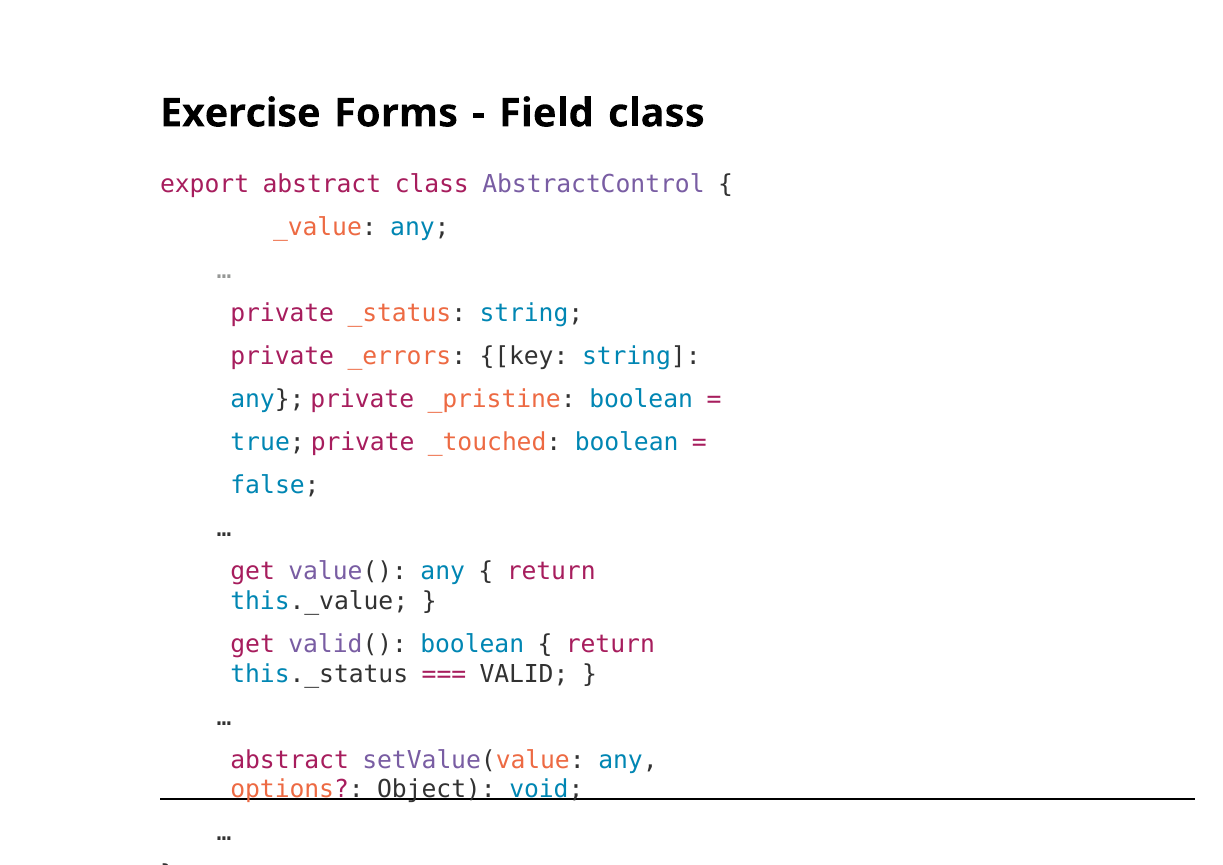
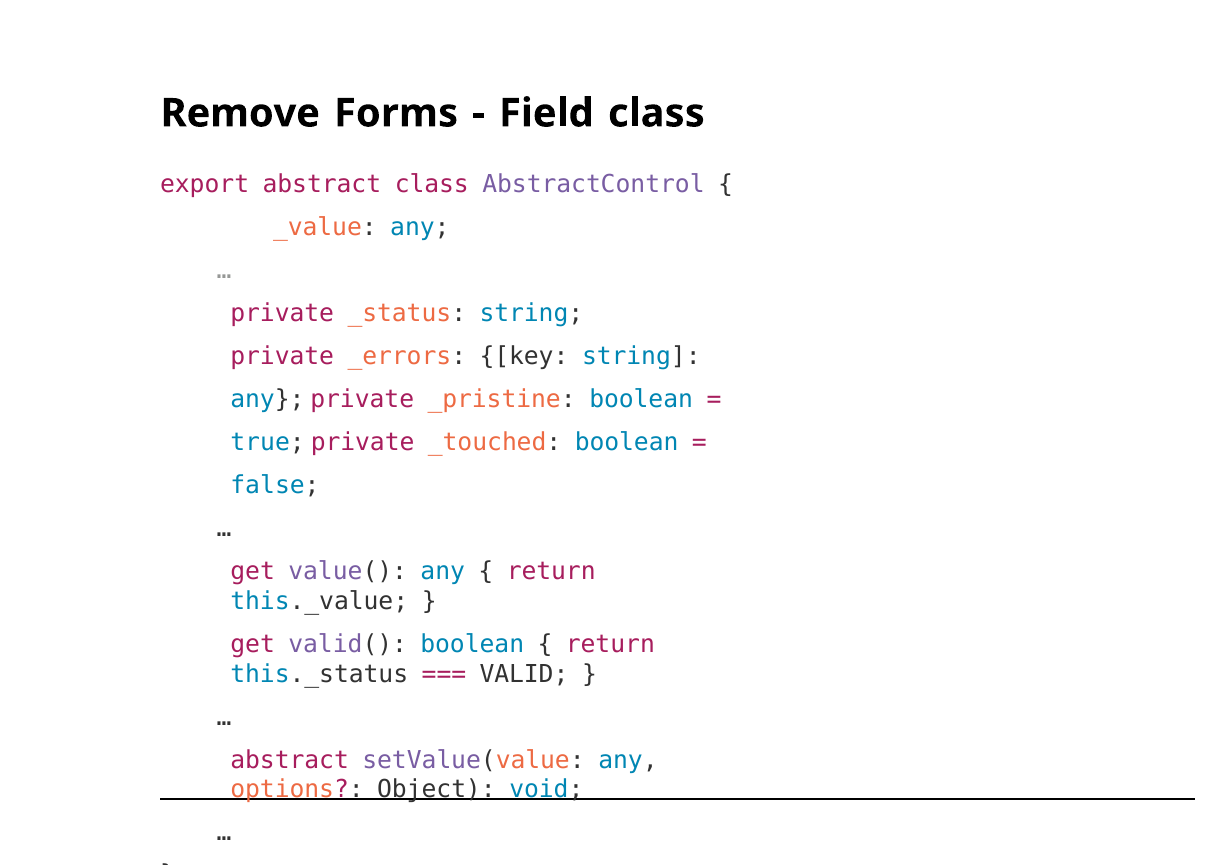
Exercise: Exercise -> Remove
